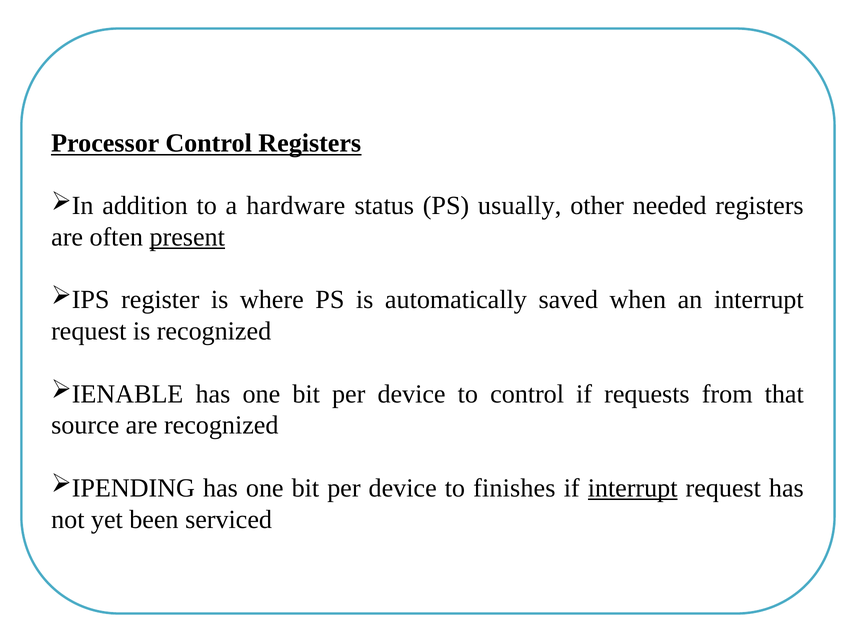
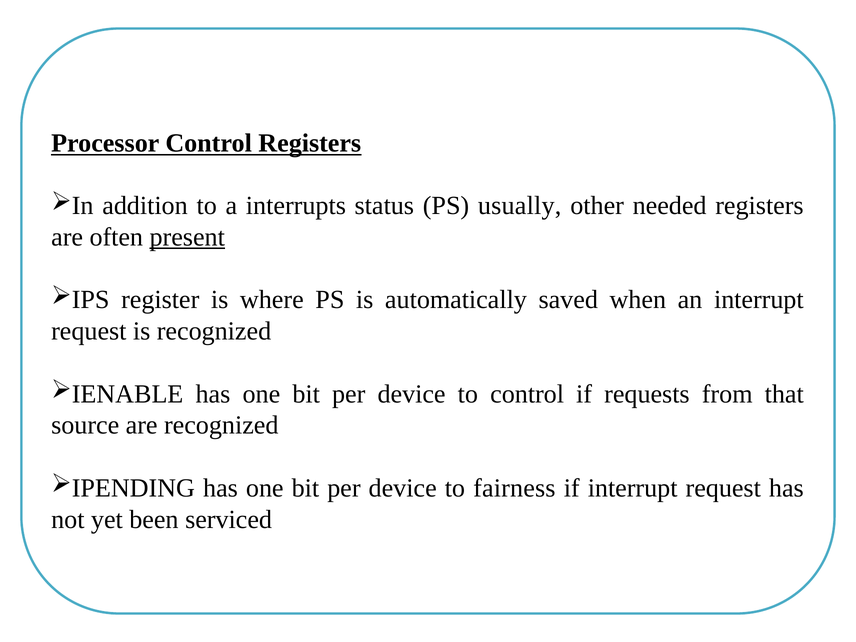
hardware: hardware -> interrupts
finishes: finishes -> fairness
interrupt at (633, 488) underline: present -> none
